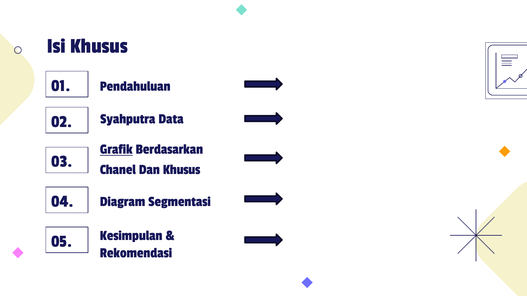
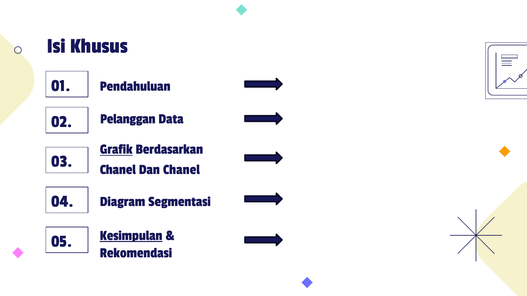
Syahputra: Syahputra -> Pelanggan
Dan Khusus: Khusus -> Chanel
Kesimpulan underline: none -> present
